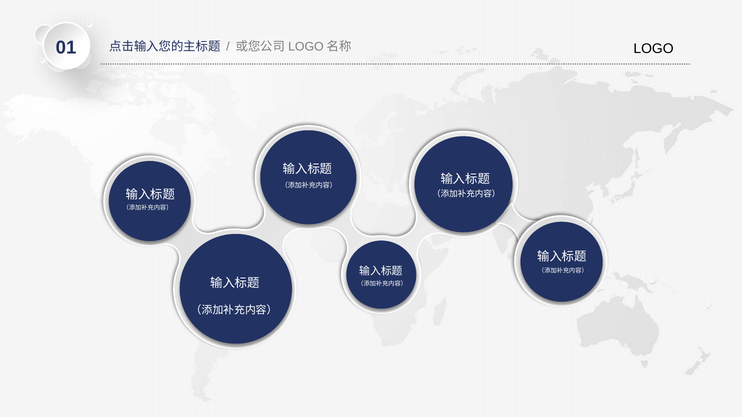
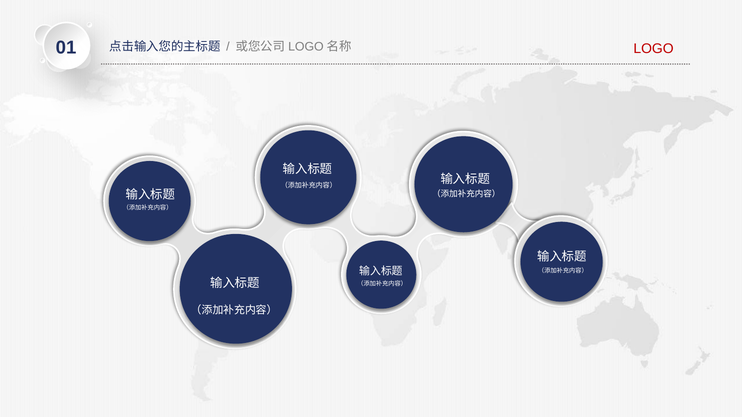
LOGO colour: black -> red
